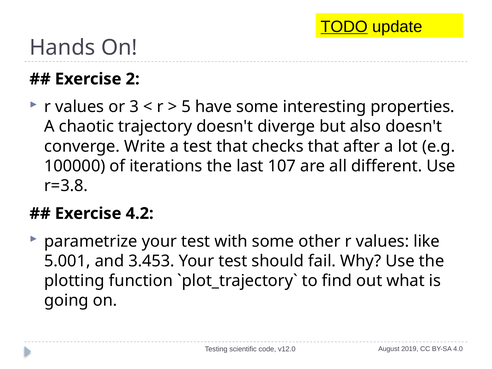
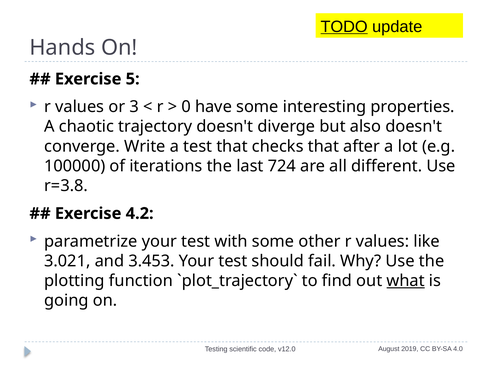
2: 2 -> 5
5: 5 -> 0
107: 107 -> 724
5.001: 5.001 -> 3.021
what underline: none -> present
